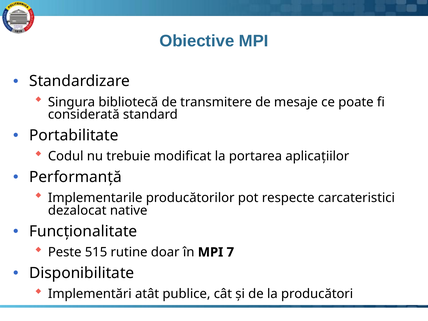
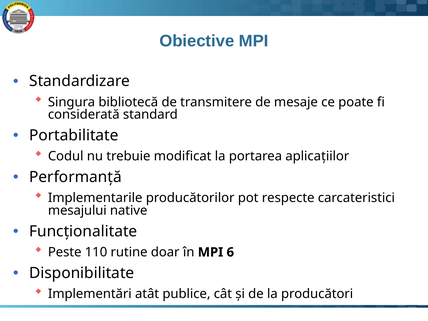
dezalocat: dezalocat -> mesajului
515: 515 -> 110
7: 7 -> 6
